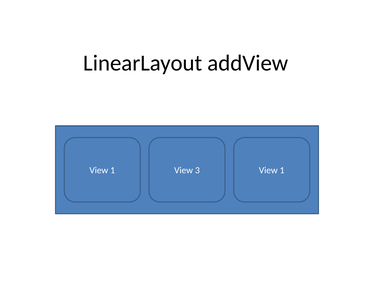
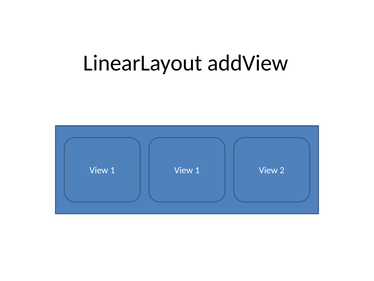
1 View 3: 3 -> 1
1 at (282, 170): 1 -> 2
